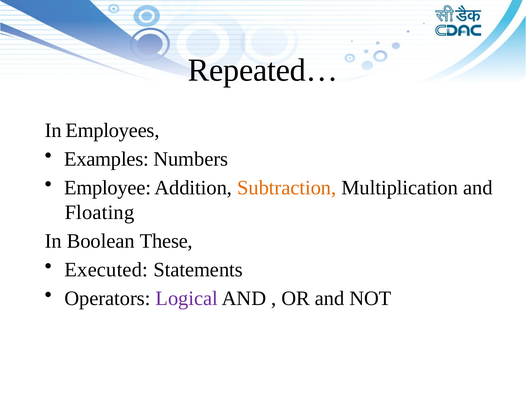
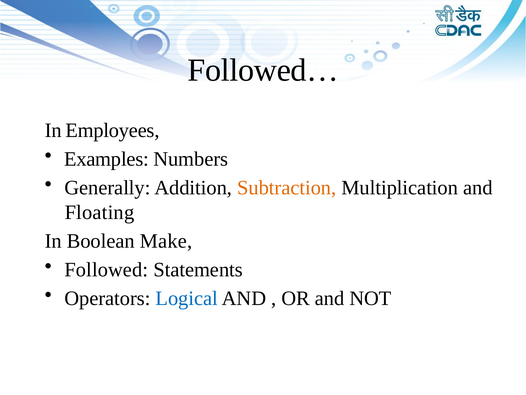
Repeated…: Repeated… -> Followed…
Employee: Employee -> Generally
These: These -> Make
Executed: Executed -> Followed
Logical colour: purple -> blue
